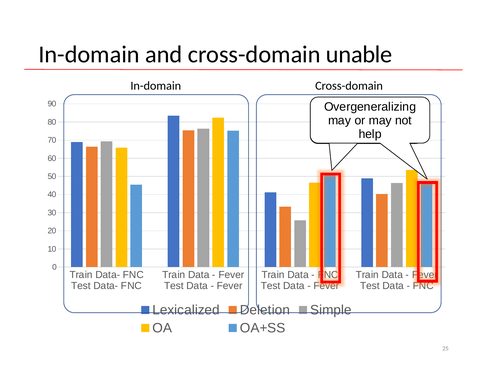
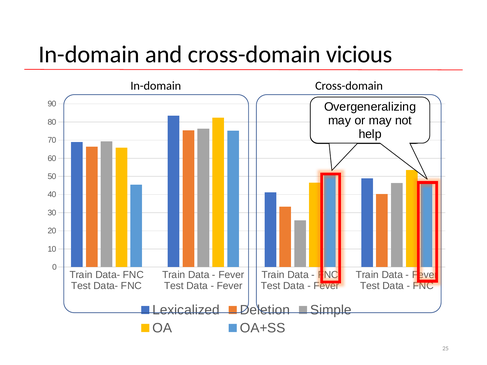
unable: unable -> vicious
